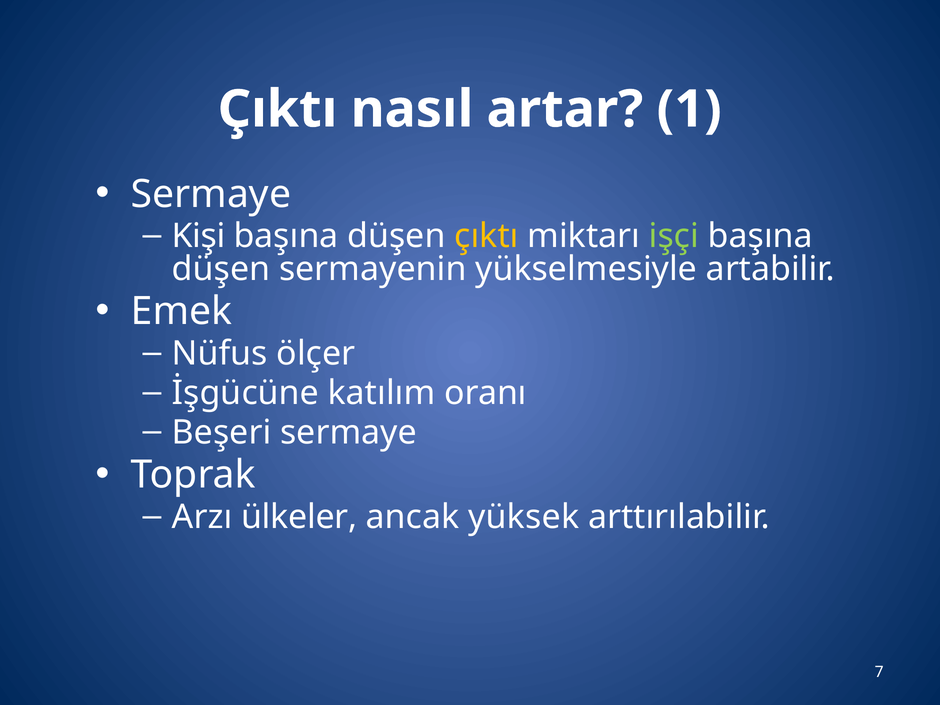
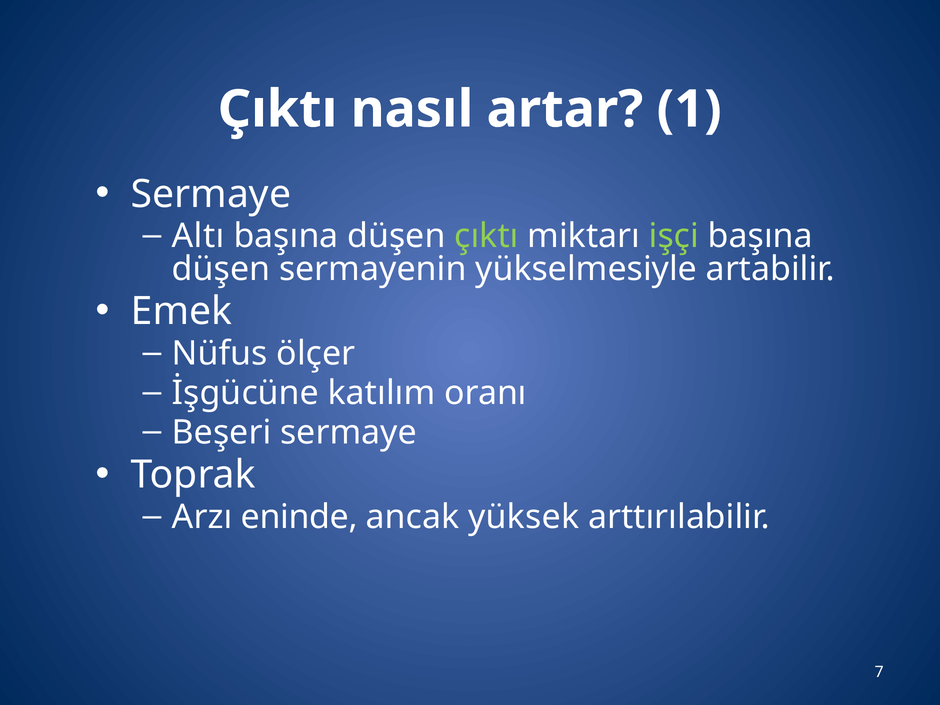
Kişi: Kişi -> Altı
çıktı at (487, 236) colour: yellow -> light green
ülkeler: ülkeler -> eninde
